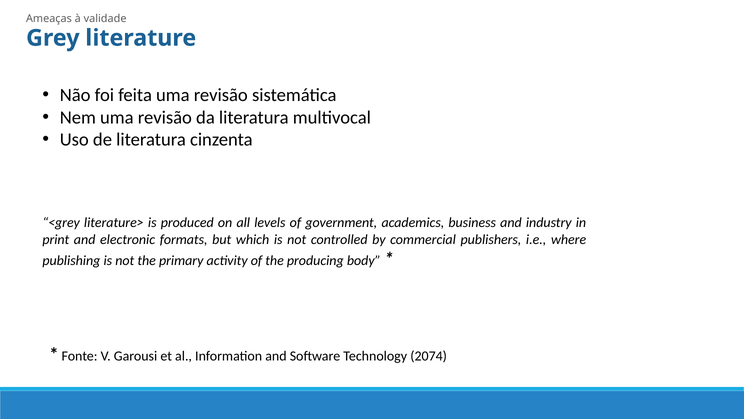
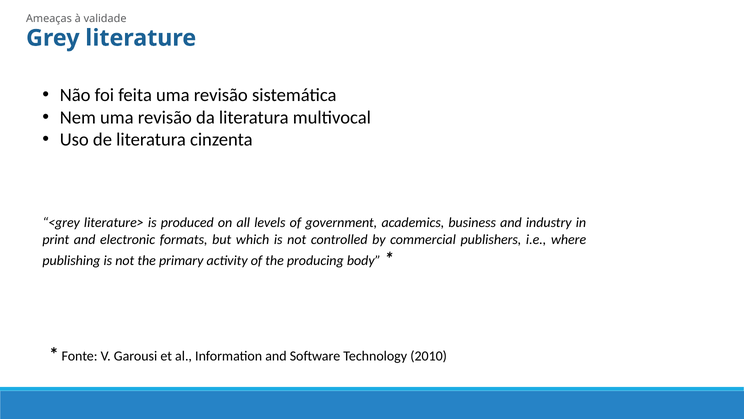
2074: 2074 -> 2010
